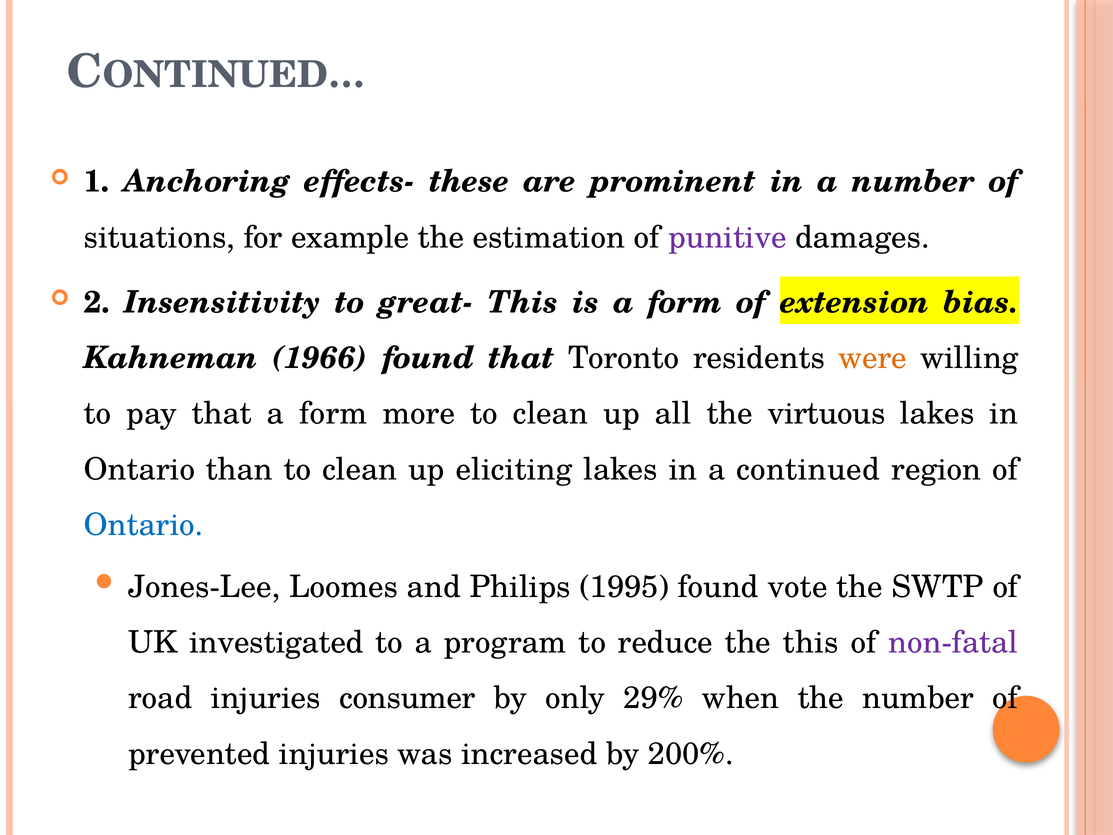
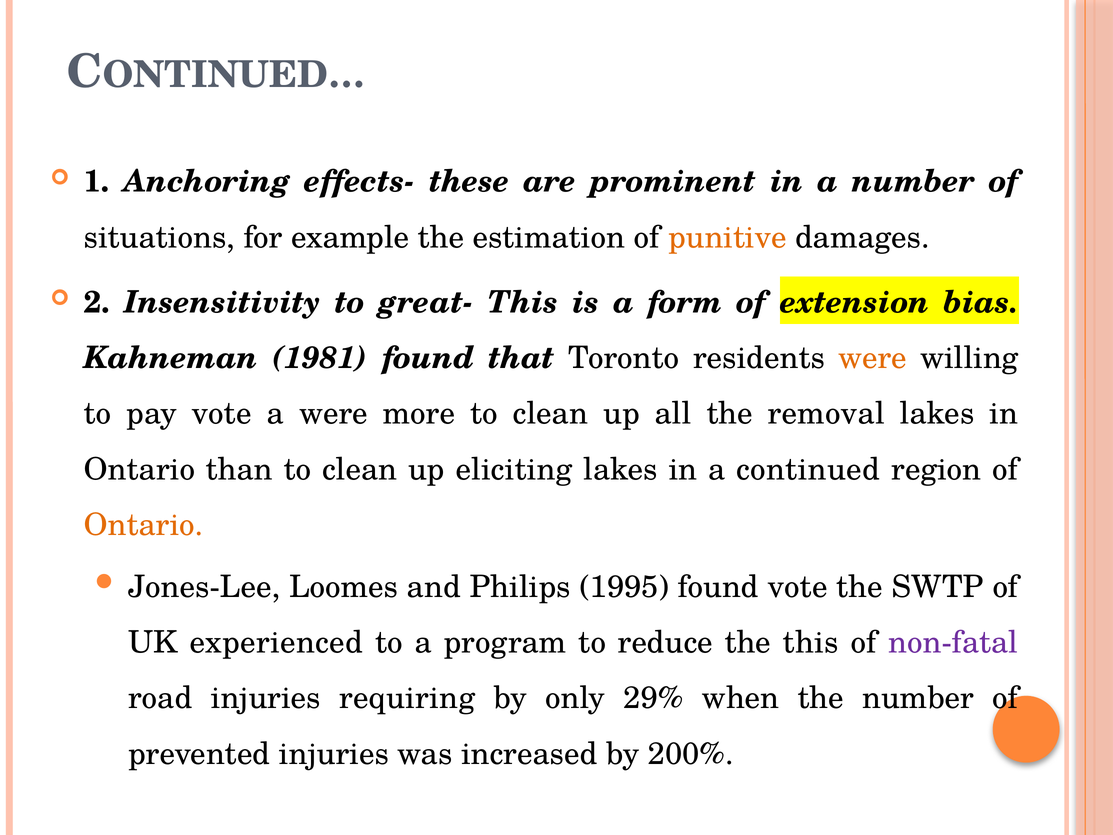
punitive colour: purple -> orange
1966: 1966 -> 1981
pay that: that -> vote
form at (333, 414): form -> were
virtuous: virtuous -> removal
Ontario at (144, 525) colour: blue -> orange
investigated: investigated -> experienced
consumer: consumer -> requiring
